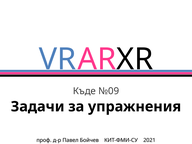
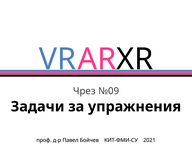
Къде: Къде -> Чрез
